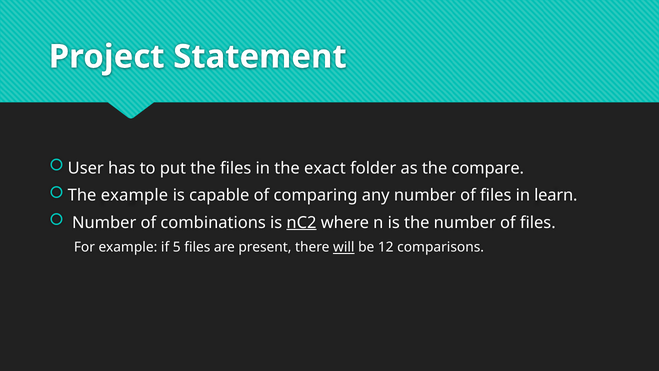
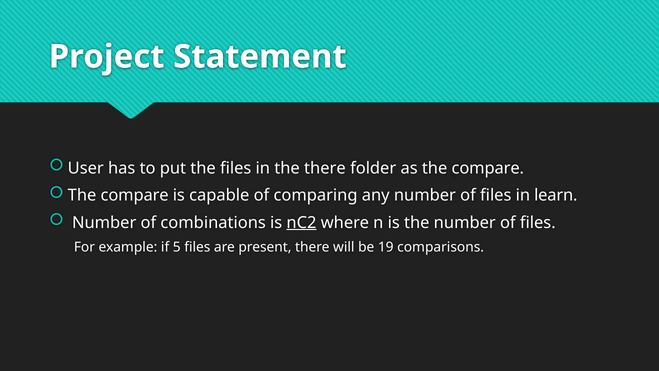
the exact: exact -> there
example at (134, 195): example -> compare
will underline: present -> none
12: 12 -> 19
